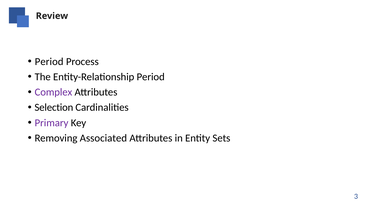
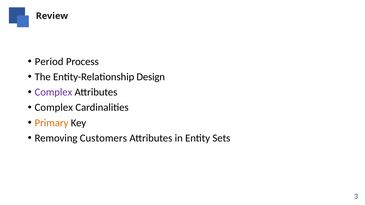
Entity-Relationship Period: Period -> Design
Selection at (54, 108): Selection -> Complex
Primary colour: purple -> orange
Associated: Associated -> Customers
